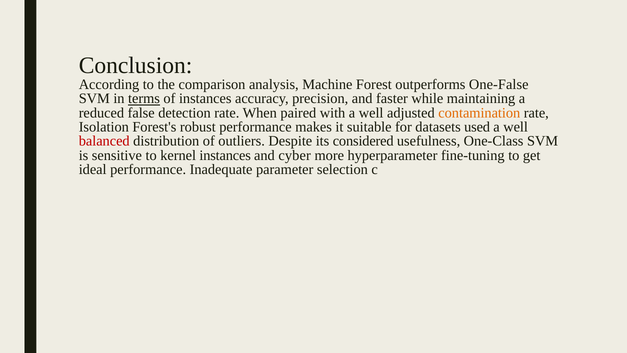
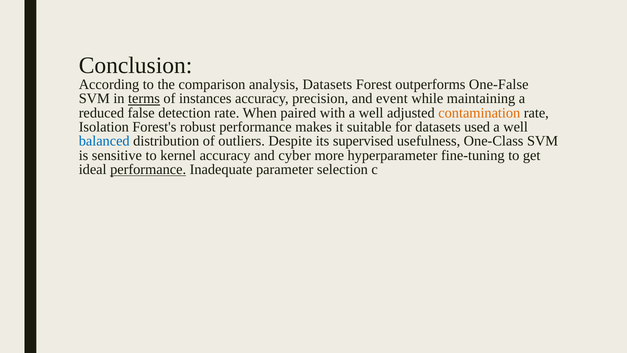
analysis Machine: Machine -> Datasets
faster: faster -> event
balanced colour: red -> blue
considered: considered -> supervised
kernel instances: instances -> accuracy
performance at (148, 169) underline: none -> present
